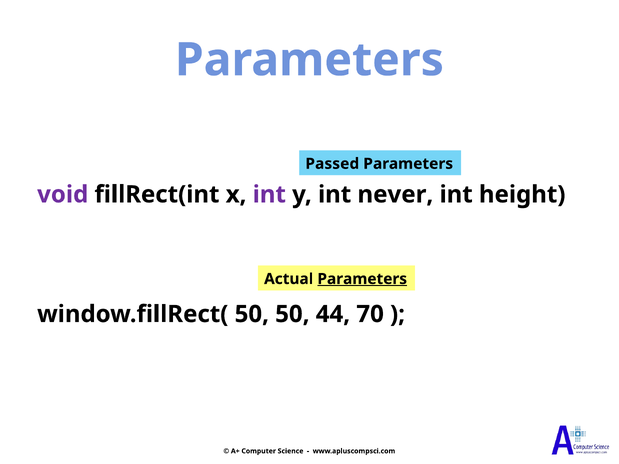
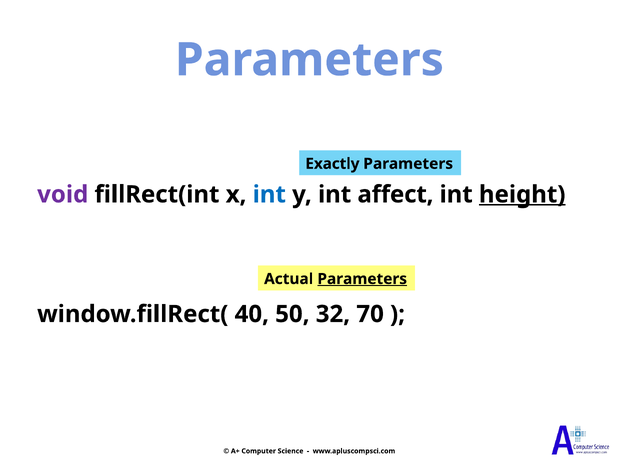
Passed: Passed -> Exactly
int at (269, 195) colour: purple -> blue
never: never -> affect
height underline: none -> present
window.fillRect( 50: 50 -> 40
44: 44 -> 32
